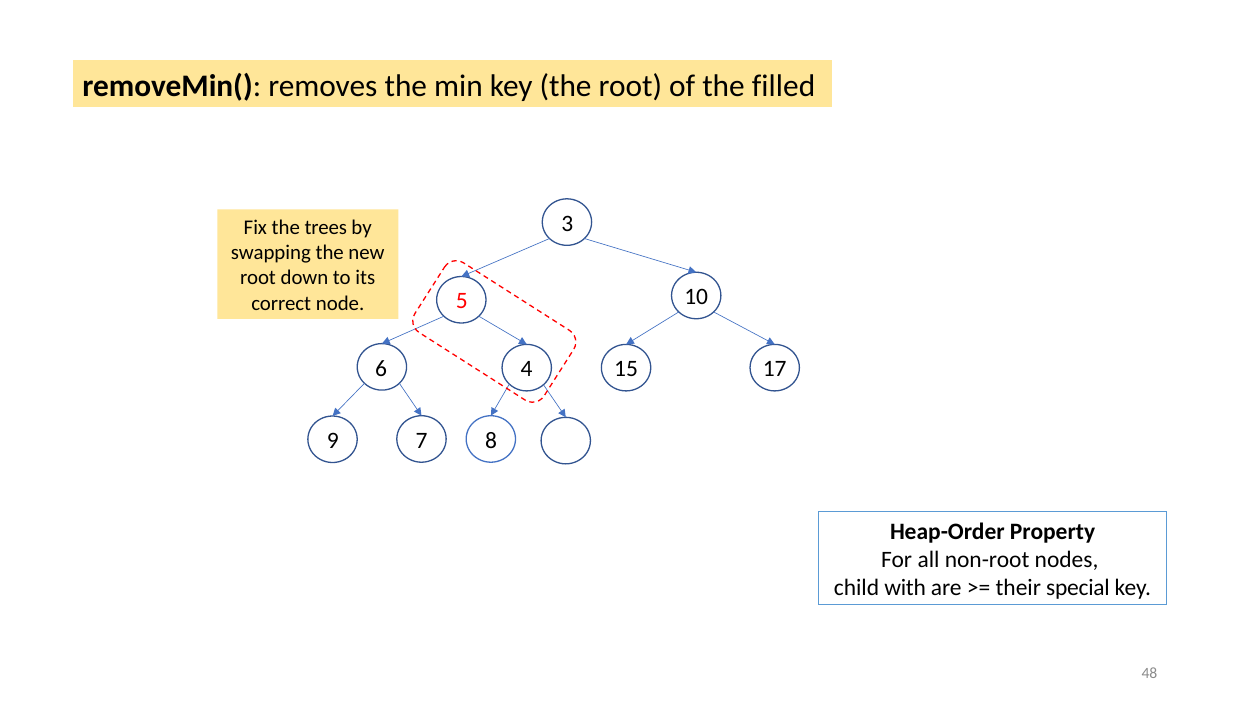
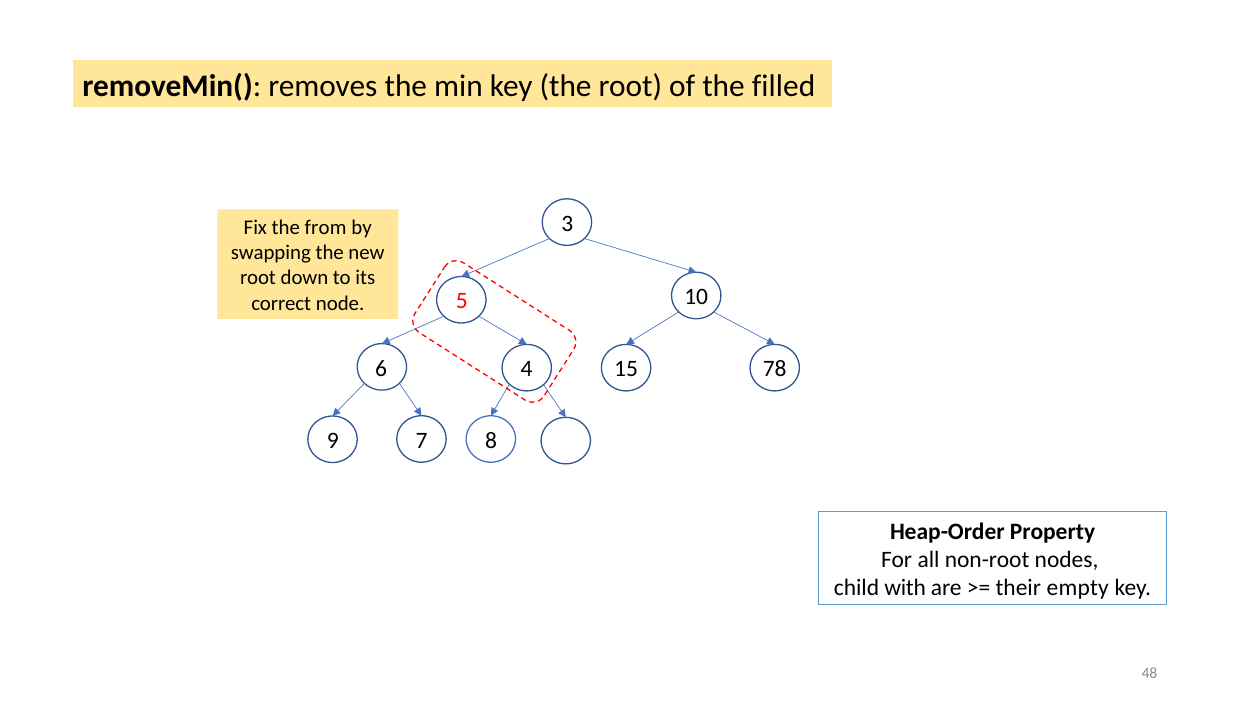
trees: trees -> from
17: 17 -> 78
special: special -> empty
